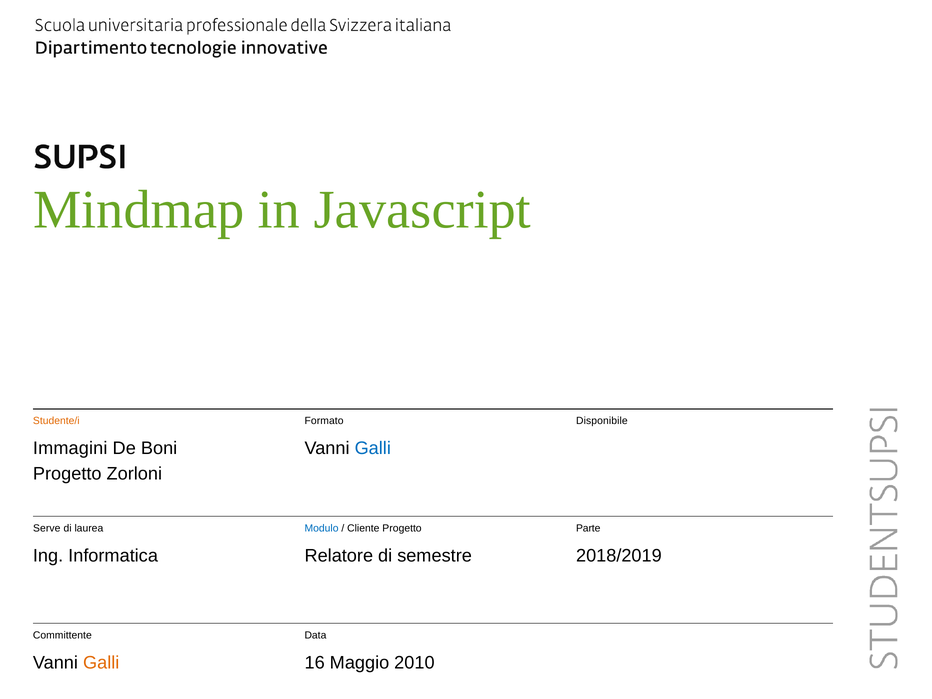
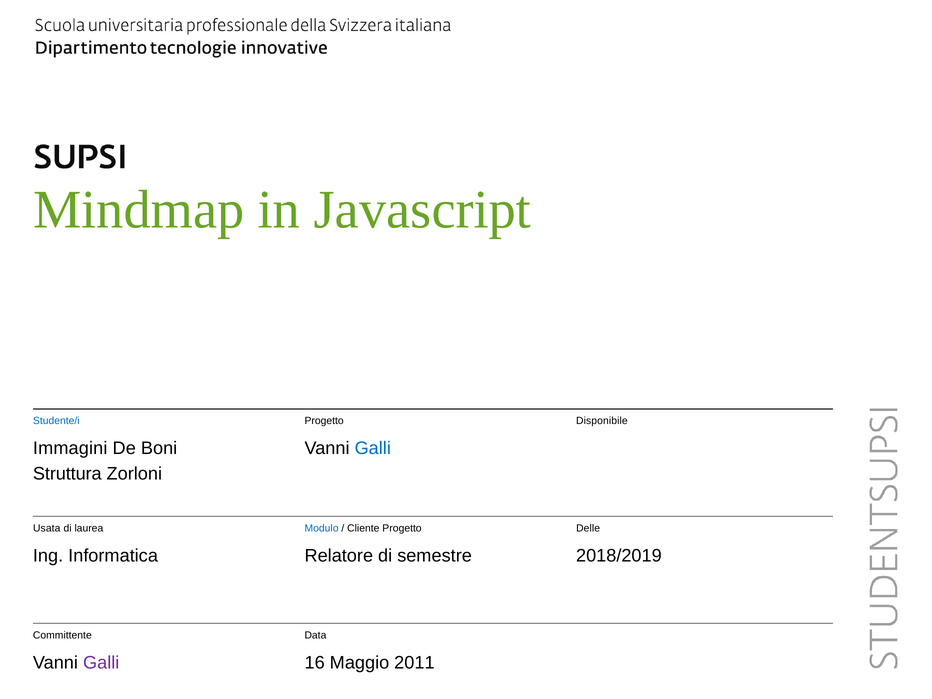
Studente/i colour: orange -> blue
Formato at (324, 421): Formato -> Progetto
Progetto at (67, 474): Progetto -> Struttura
Serve: Serve -> Usata
Parte: Parte -> Delle
Galli at (101, 663) colour: orange -> purple
2010: 2010 -> 2011
